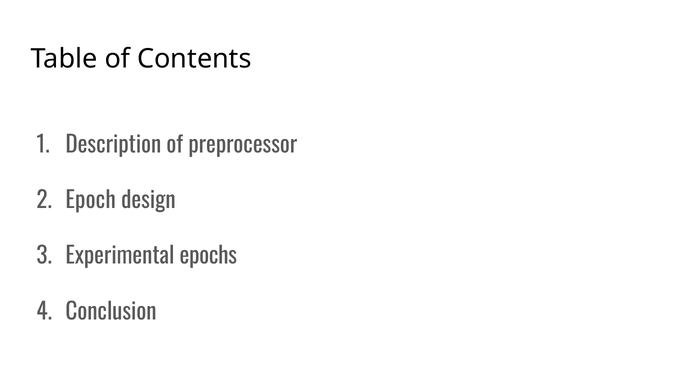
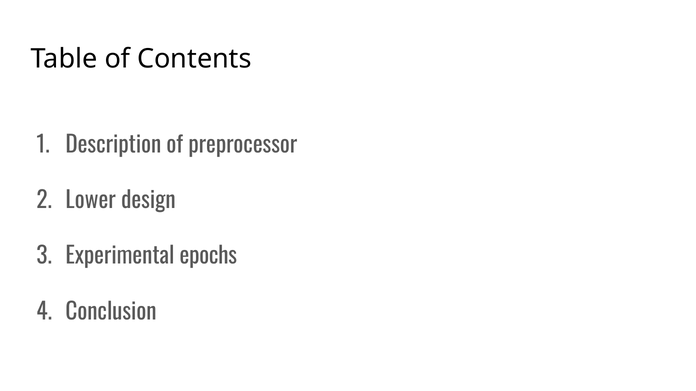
Epoch: Epoch -> Lower
